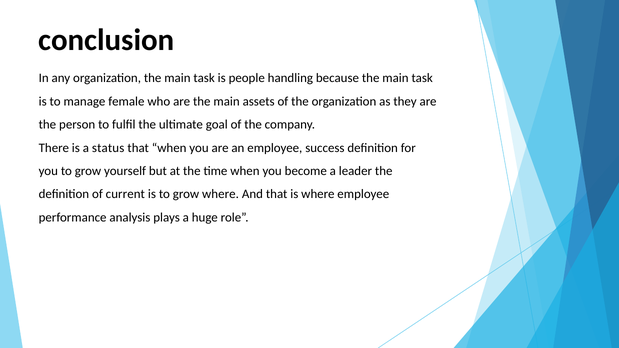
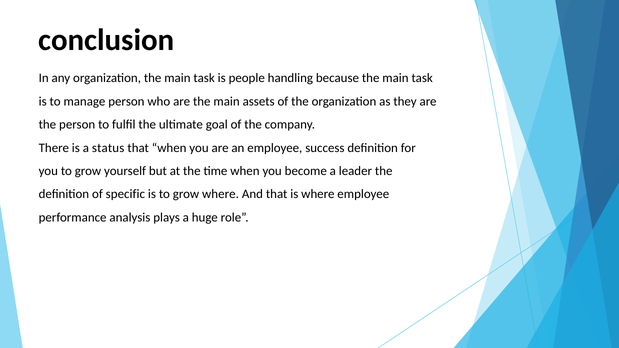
manage female: female -> person
current: current -> specific
